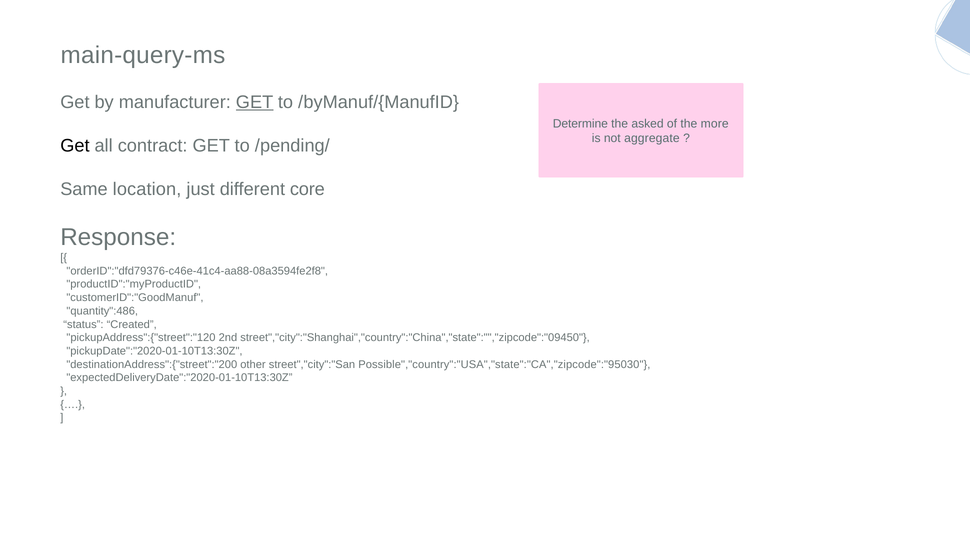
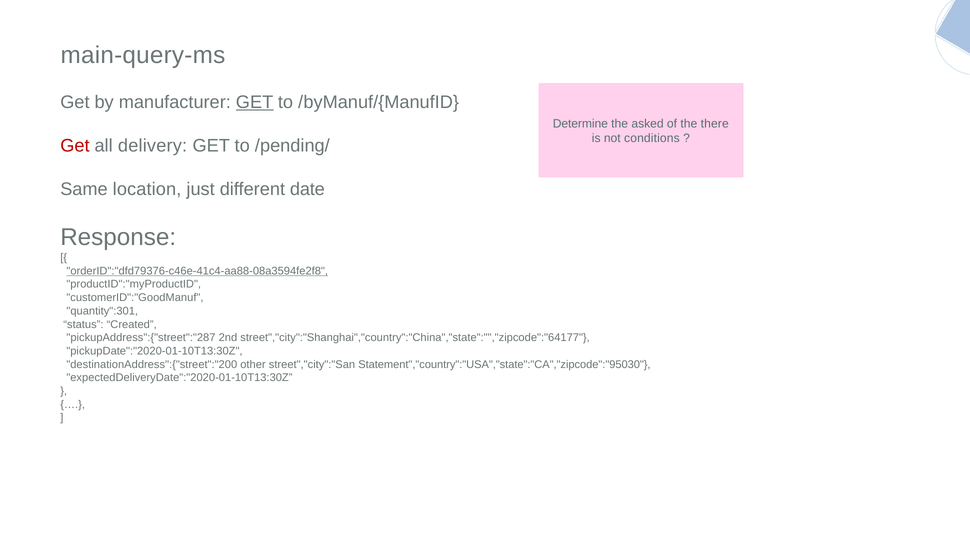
more: more -> there
aggregate: aggregate -> conditions
Get at (75, 146) colour: black -> red
contract: contract -> delivery
core: core -> date
orderID":"dfd79376-c46e-41c4-aa88-08a3594fe2f8 underline: none -> present
quantity":486: quantity":486 -> quantity":301
pickupAddress":{"street":"120: pickupAddress":{"street":"120 -> pickupAddress":{"street":"287
street","city":"Shanghai","country":"China","state":"","zipcode":"09450: street","city":"Shanghai","country":"China","state":"","zipcode":"09450 -> street","city":"Shanghai","country":"China","state":"","zipcode":"64177
Possible","country":"USA","state":"CA","zipcode":"95030: Possible","country":"USA","state":"CA","zipcode":"95030 -> Statement","country":"USA","state":"CA","zipcode":"95030
